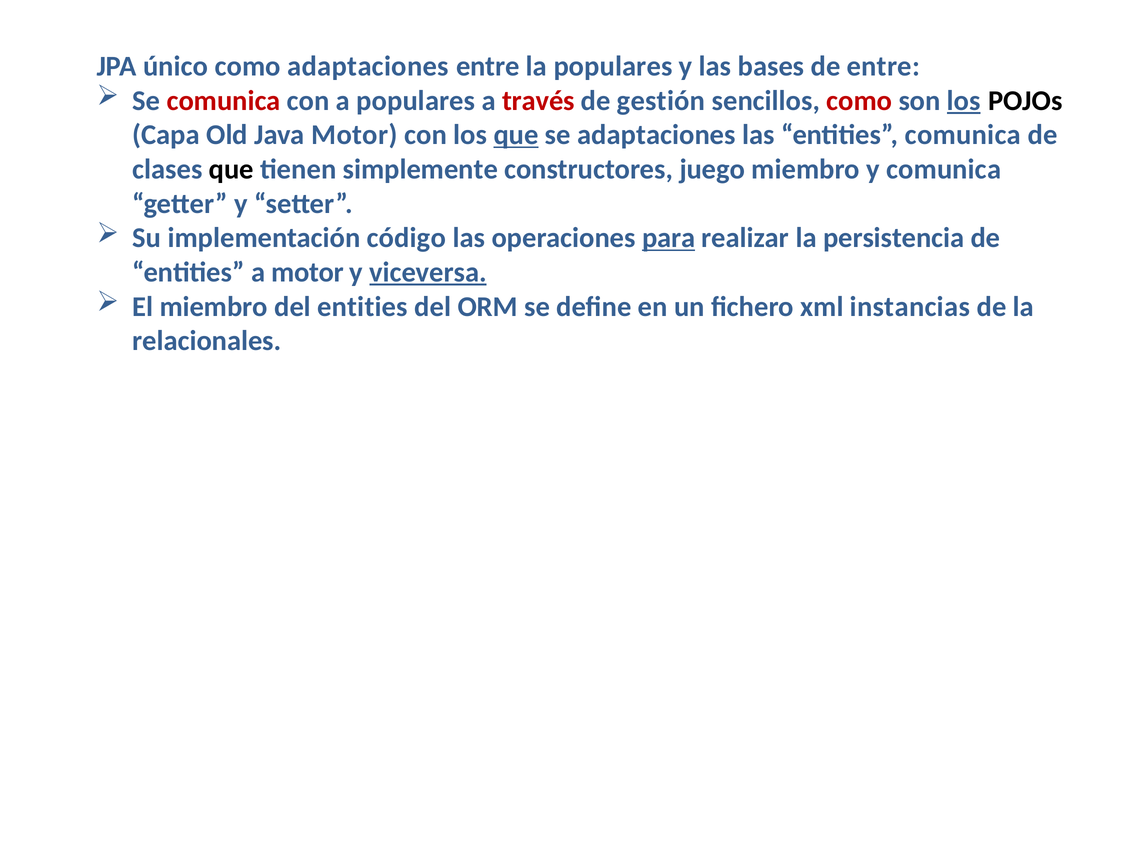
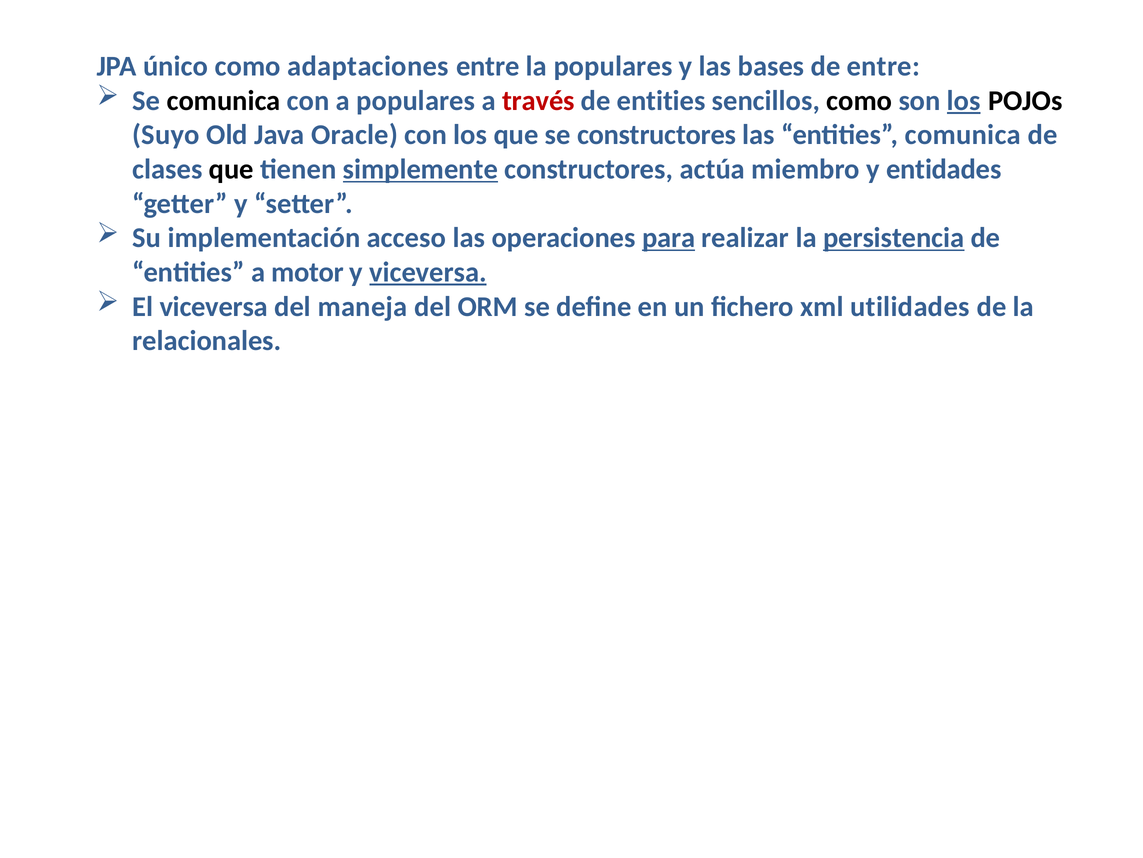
comunica at (224, 101) colour: red -> black
gestión at (661, 101): gestión -> entities
como at (859, 101) colour: red -> black
Capa: Capa -> Suyo
Java Motor: Motor -> Oracle
que at (516, 135) underline: present -> none
se adaptaciones: adaptaciones -> constructores
simplemente underline: none -> present
juego: juego -> actúa
y comunica: comunica -> entidades
código: código -> acceso
persistencia underline: none -> present
El miembro: miembro -> viceversa
del entities: entities -> maneja
instancias: instancias -> utilidades
